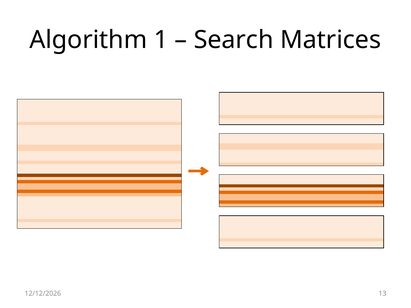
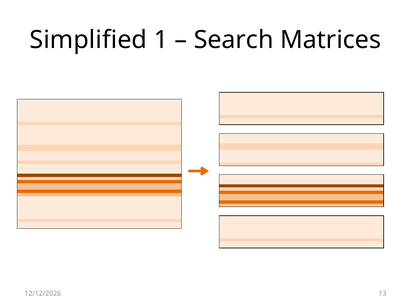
Algorithm: Algorithm -> Simplified
